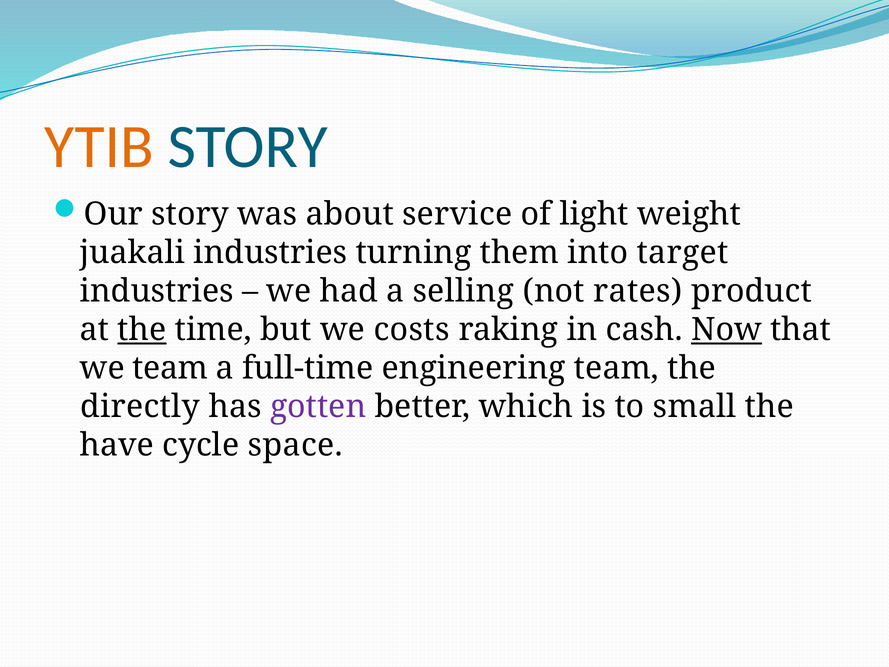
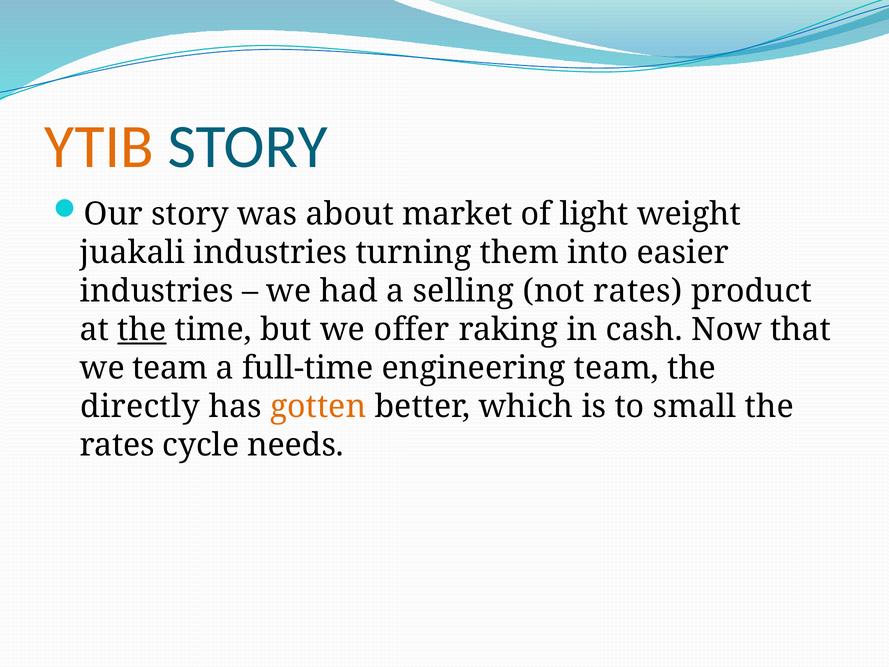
service: service -> market
target: target -> easier
costs: costs -> offer
Now underline: present -> none
gotten colour: purple -> orange
have at (117, 445): have -> rates
space: space -> needs
